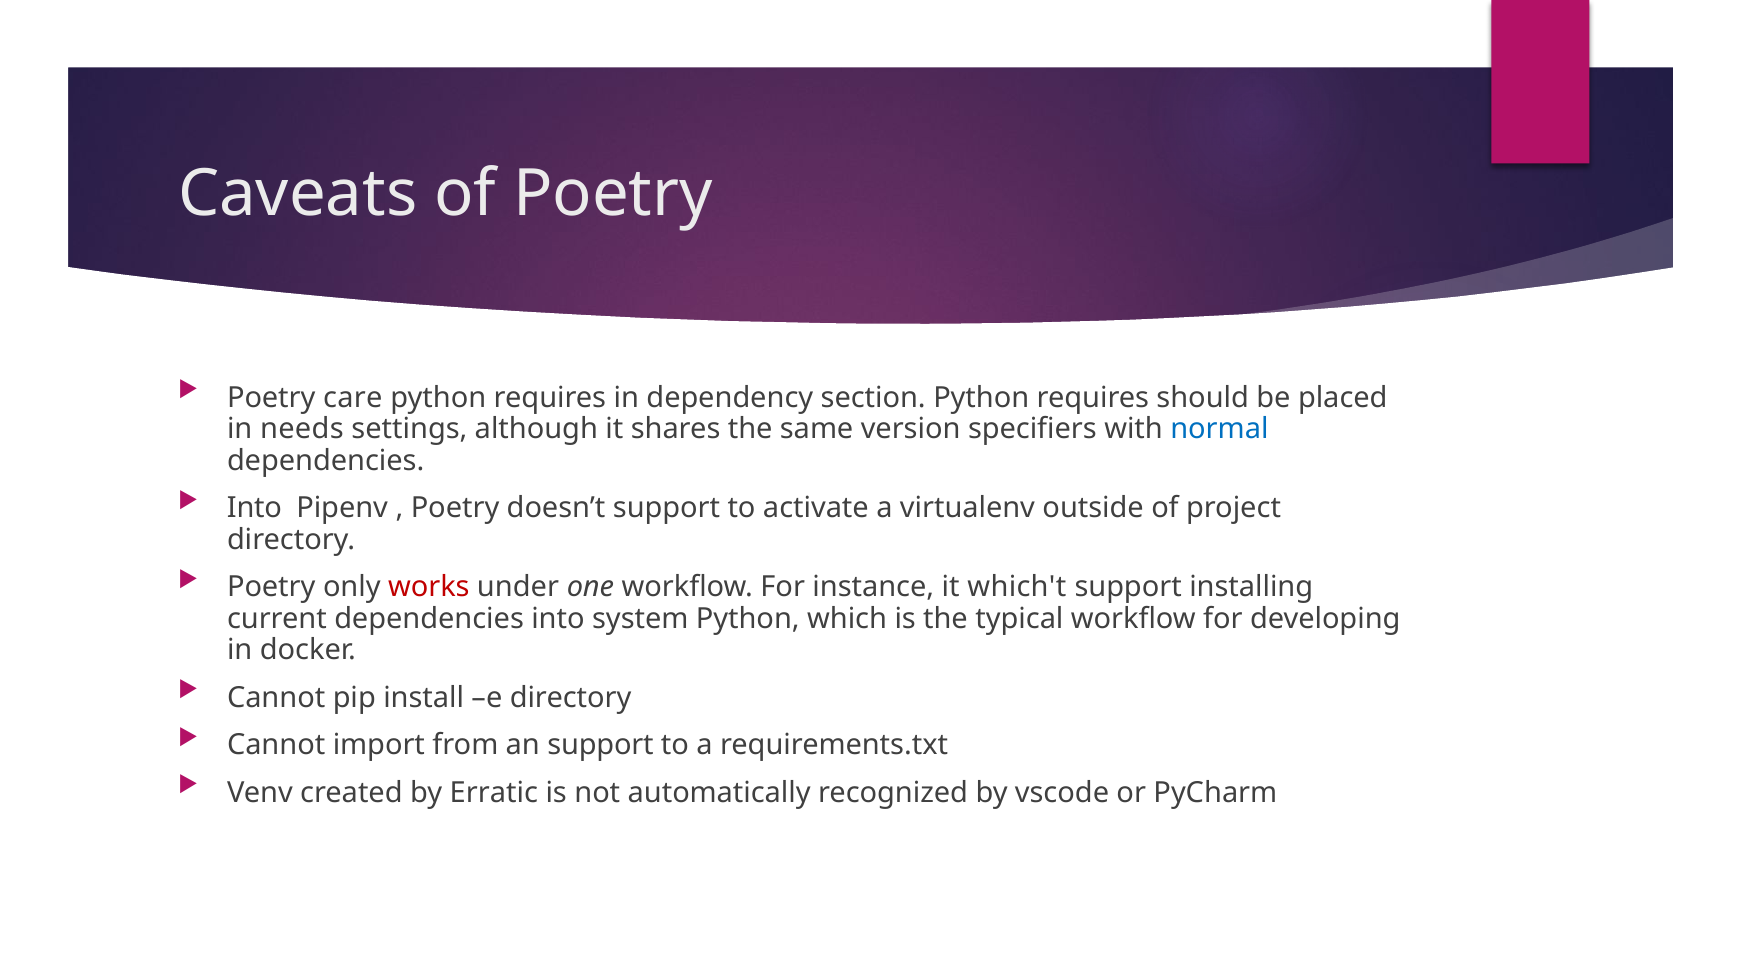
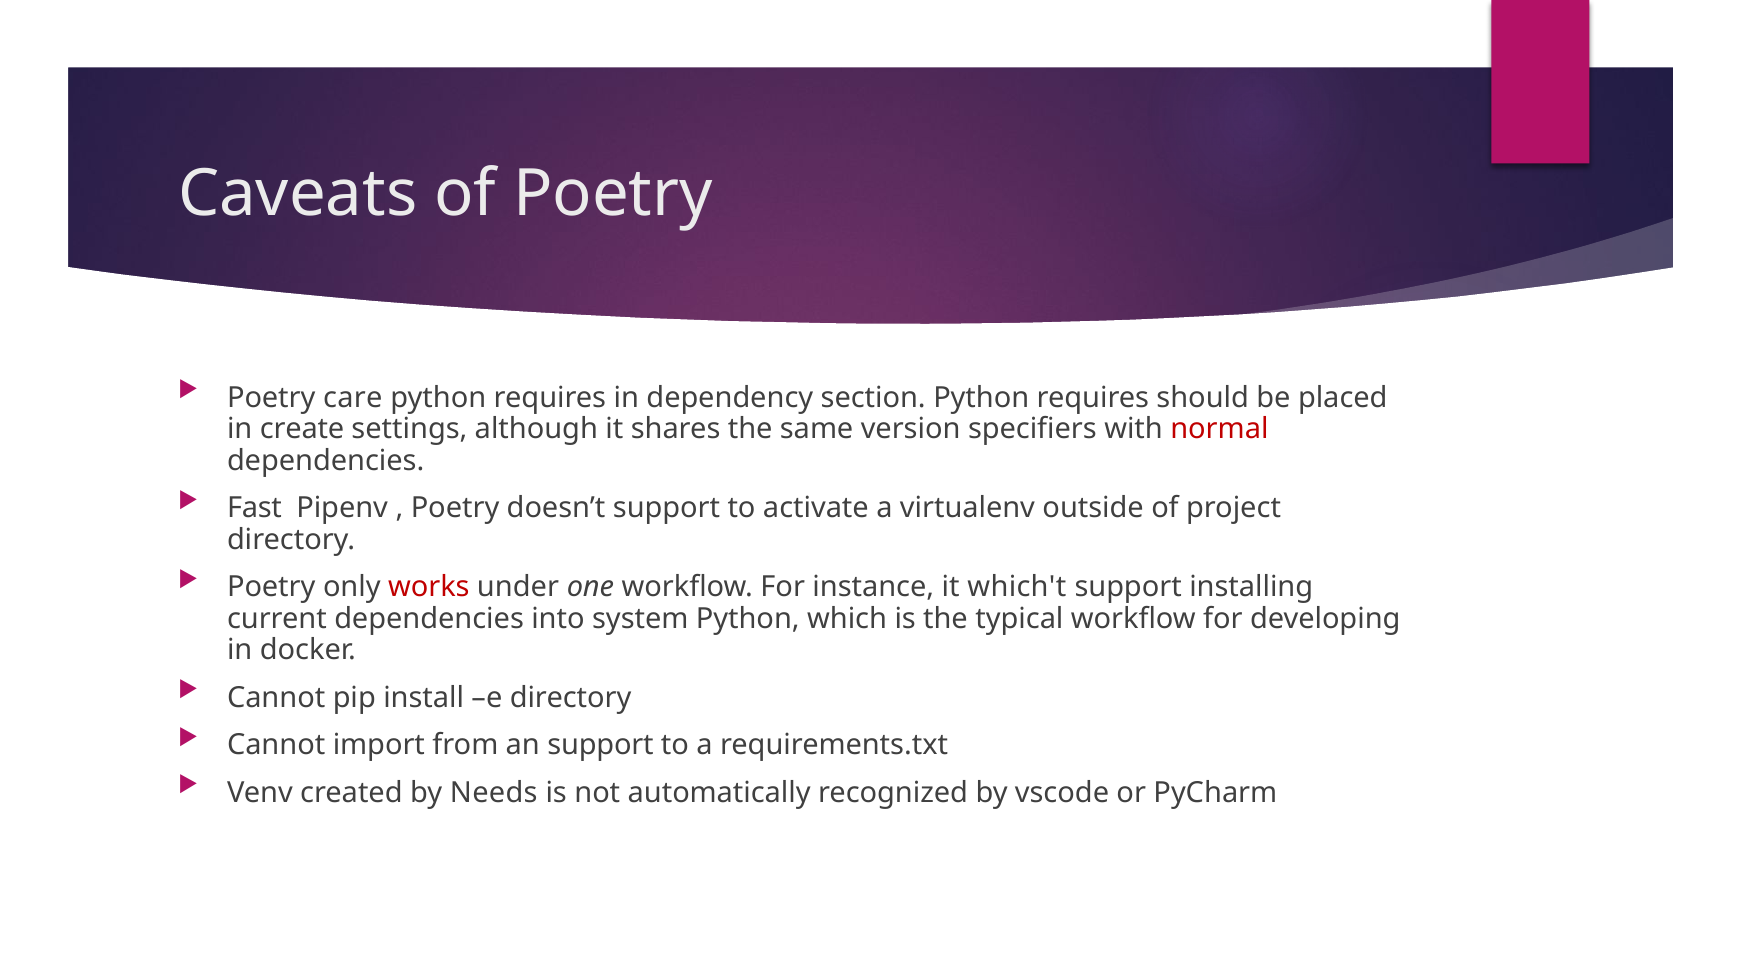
needs: needs -> create
normal colour: blue -> red
Into at (254, 508): Into -> Fast
Erratic: Erratic -> Needs
